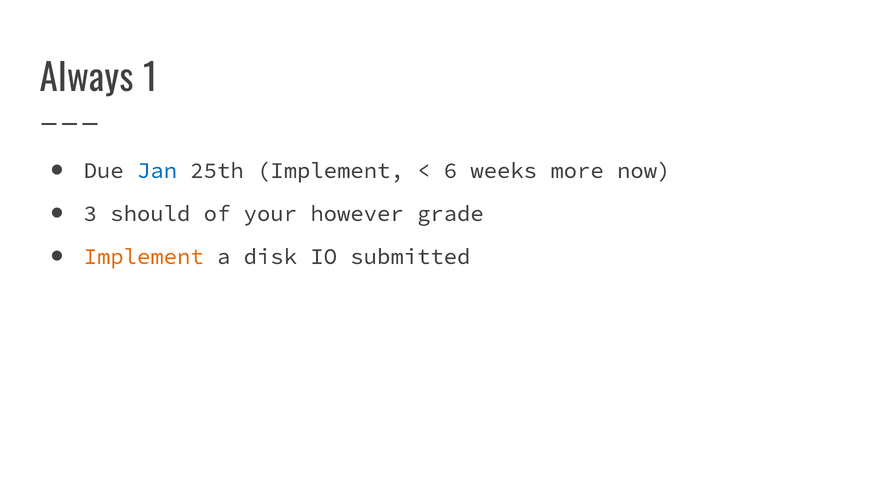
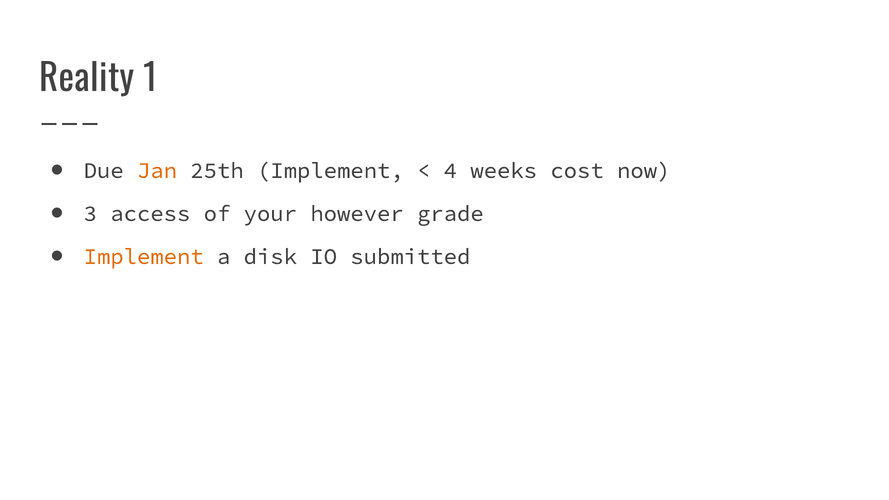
Always: Always -> Reality
Jan colour: blue -> orange
6: 6 -> 4
more: more -> cost
should: should -> access
